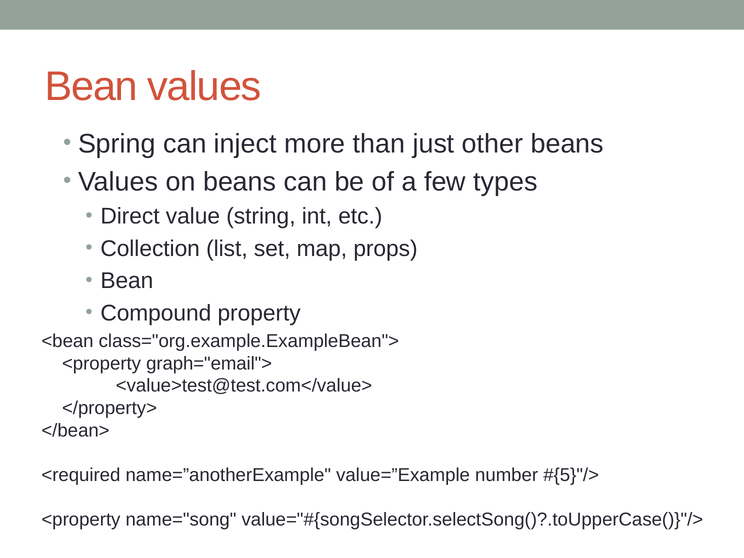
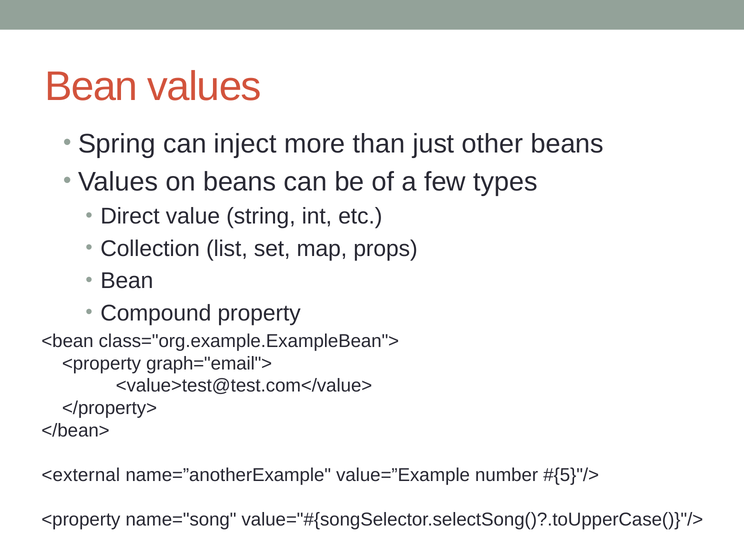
<required: <required -> <external
